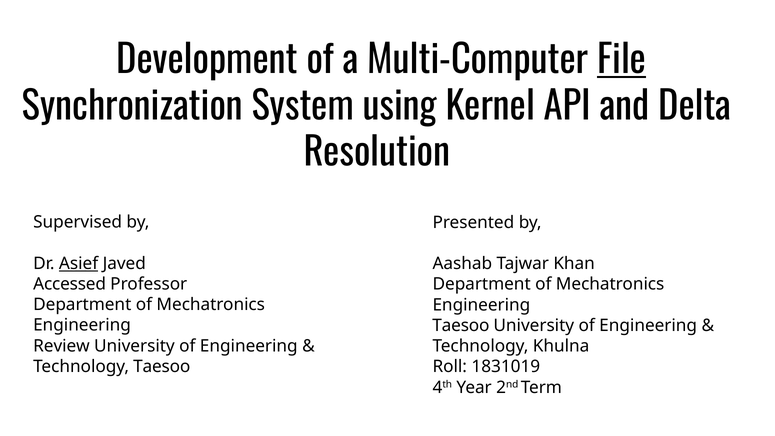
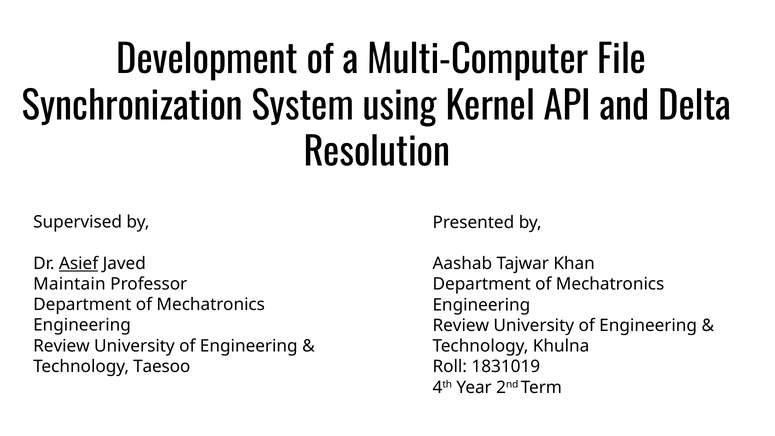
File underline: present -> none
Accessed: Accessed -> Maintain
Taesoo at (461, 325): Taesoo -> Review
